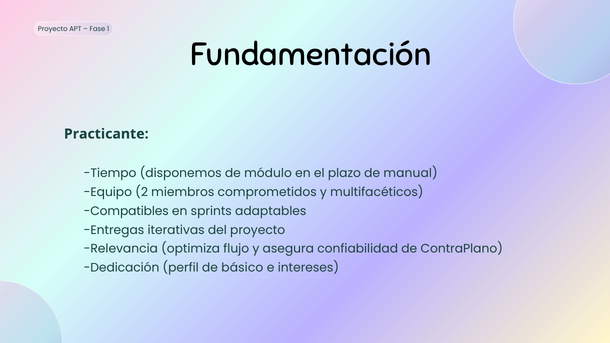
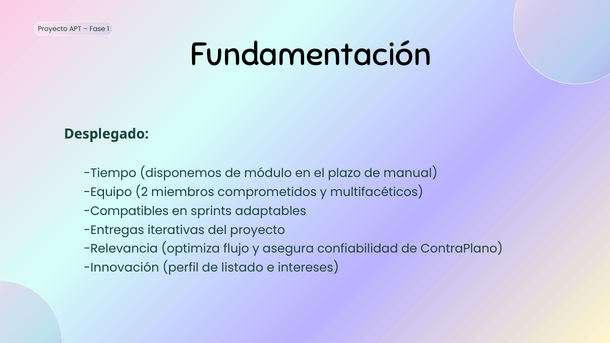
Practicante: Practicante -> Desplegado
Dedicación: Dedicación -> Innovación
básico: básico -> listado
